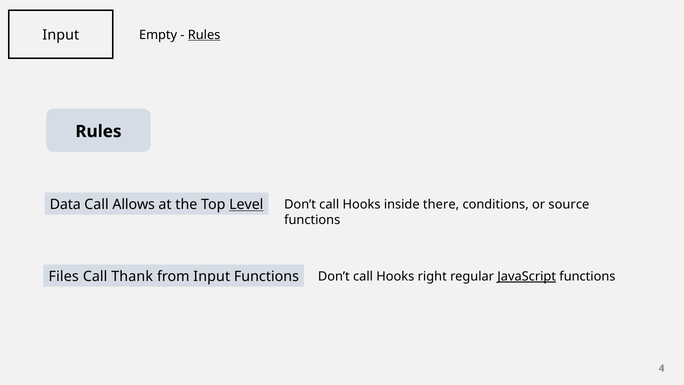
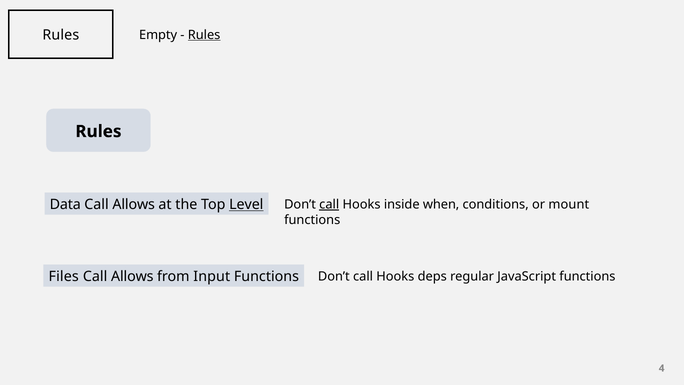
Input at (61, 35): Input -> Rules
call at (329, 204) underline: none -> present
there: there -> when
source: source -> mount
Thank at (132, 276): Thank -> Allows
right: right -> deps
JavaScript underline: present -> none
